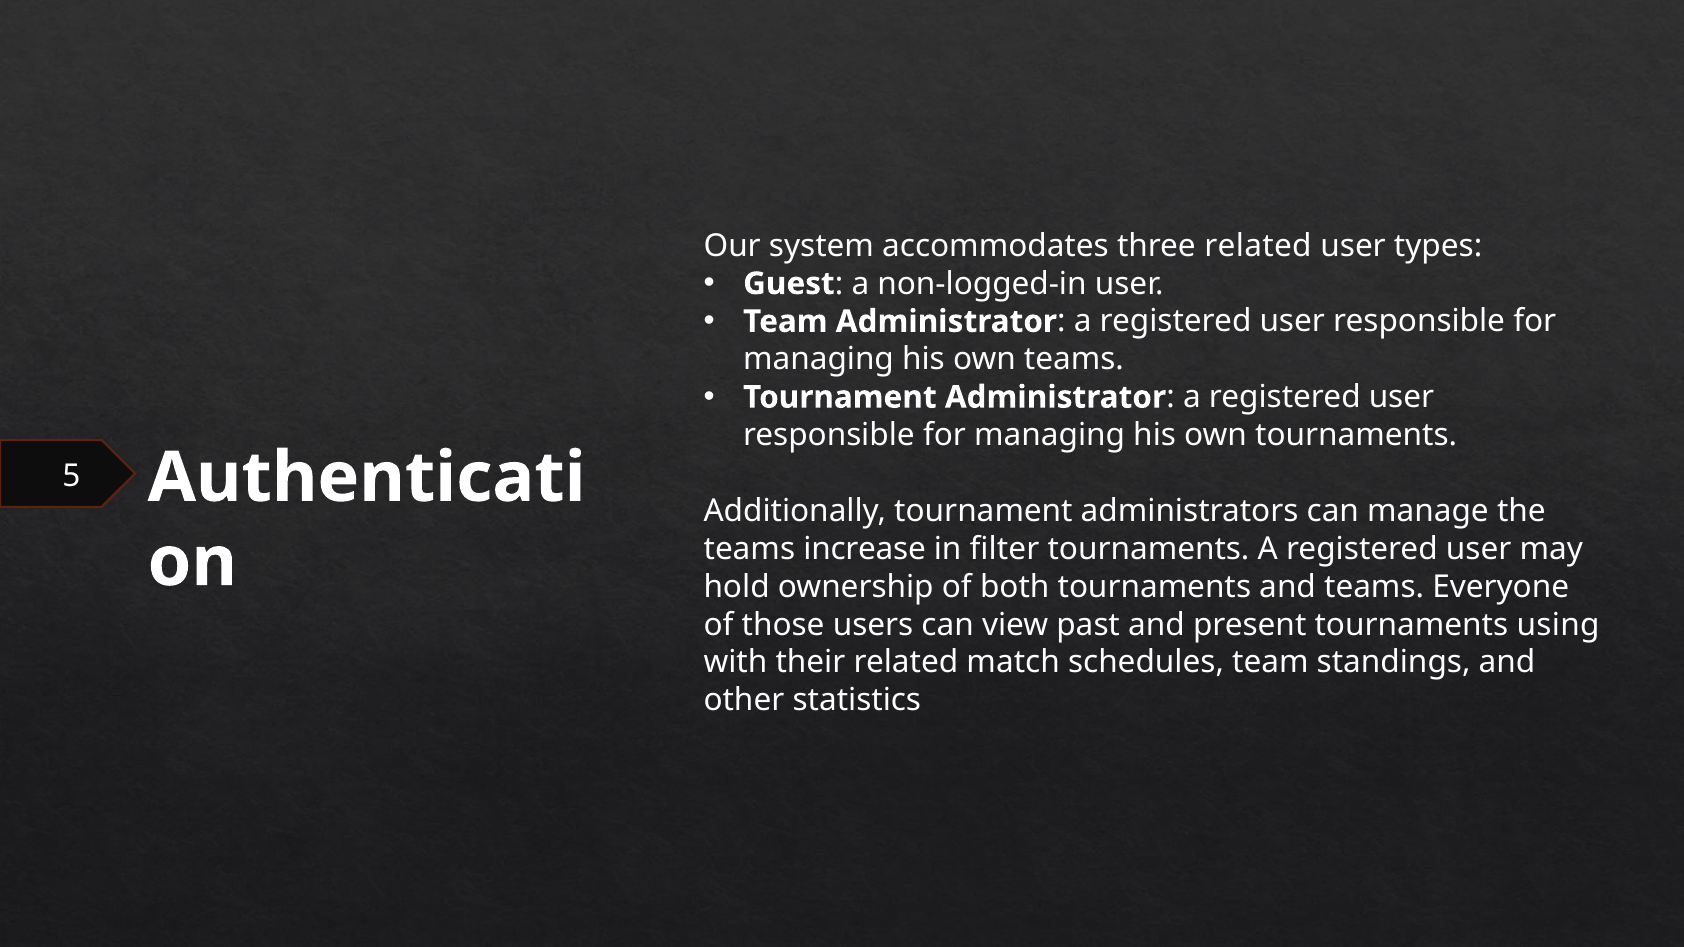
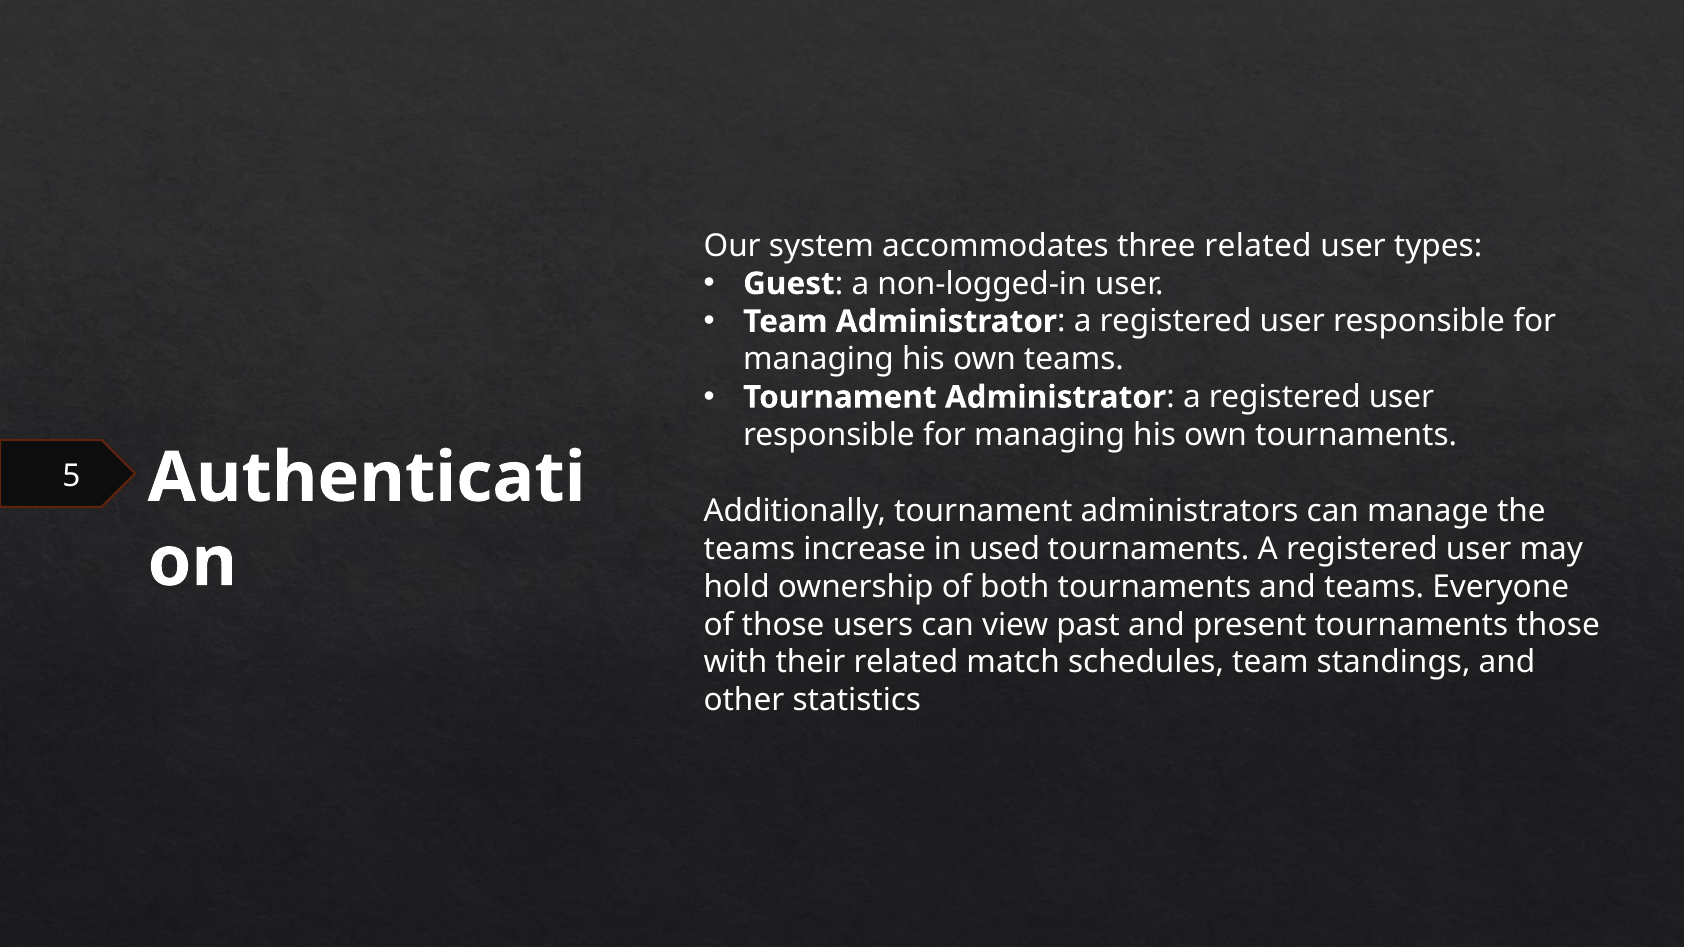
filter: filter -> used
tournaments using: using -> those
